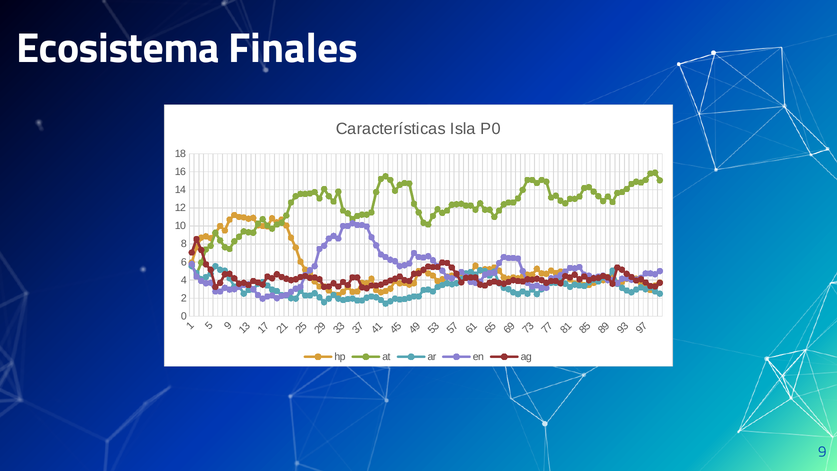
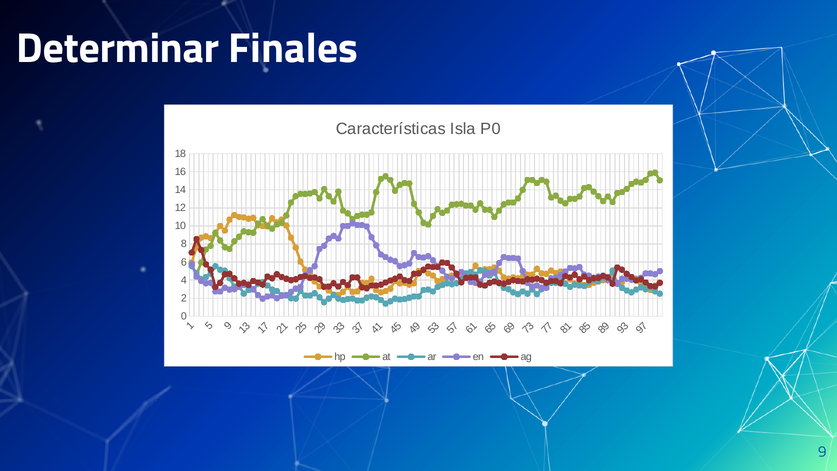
Ecosistema: Ecosistema -> Determinar
